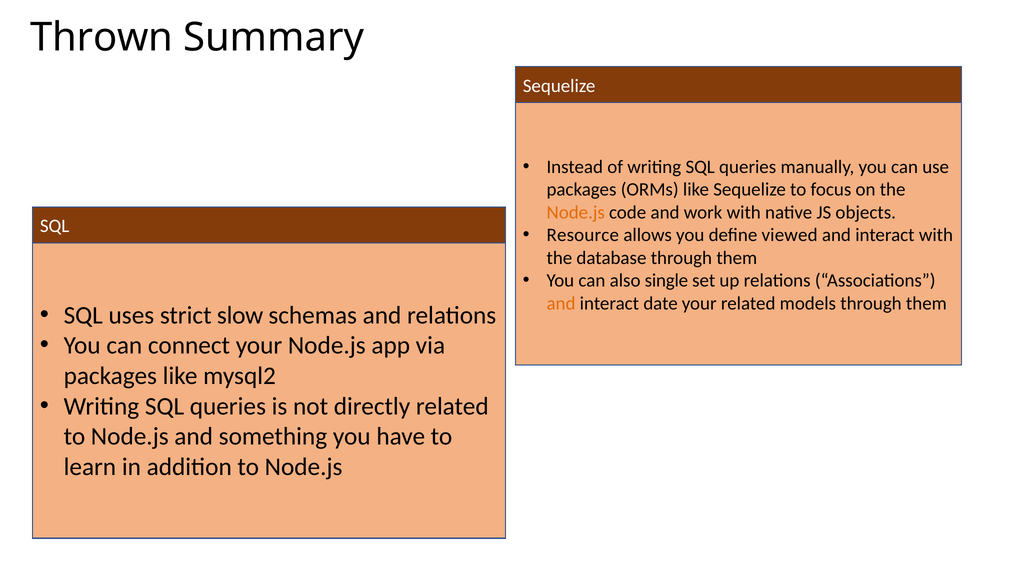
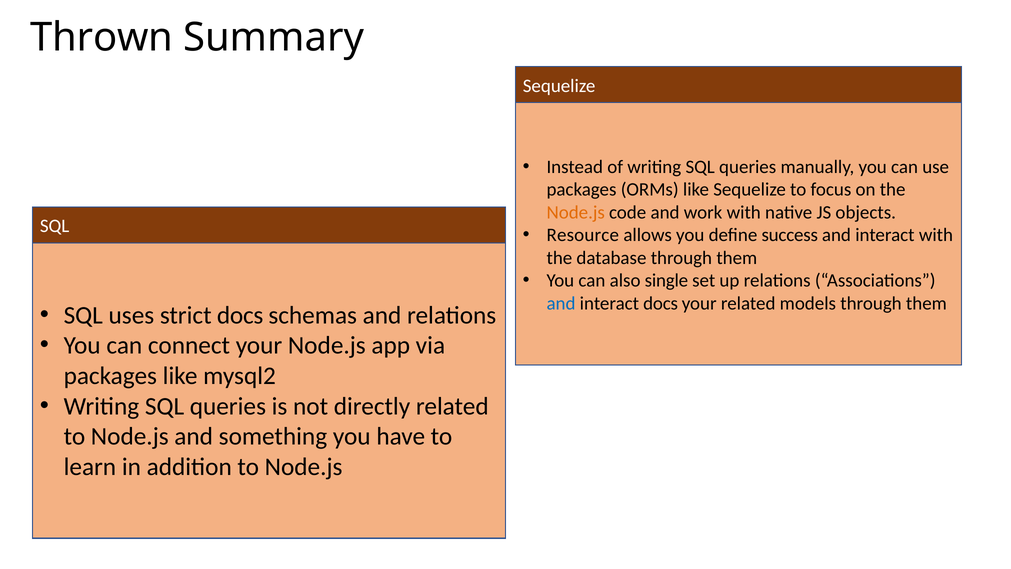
viewed: viewed -> success
and at (561, 303) colour: orange -> blue
interact date: date -> docs
strict slow: slow -> docs
